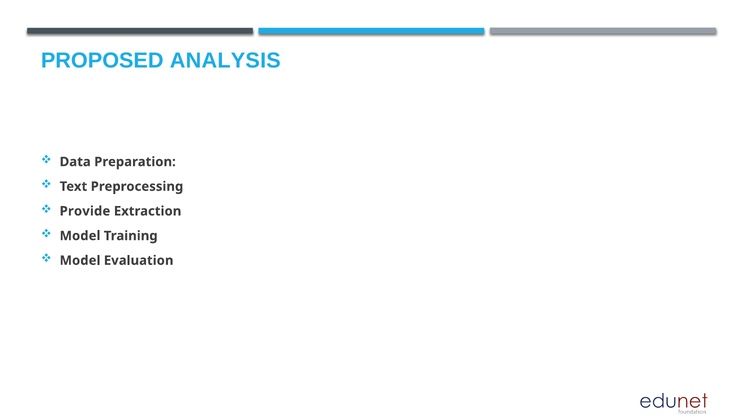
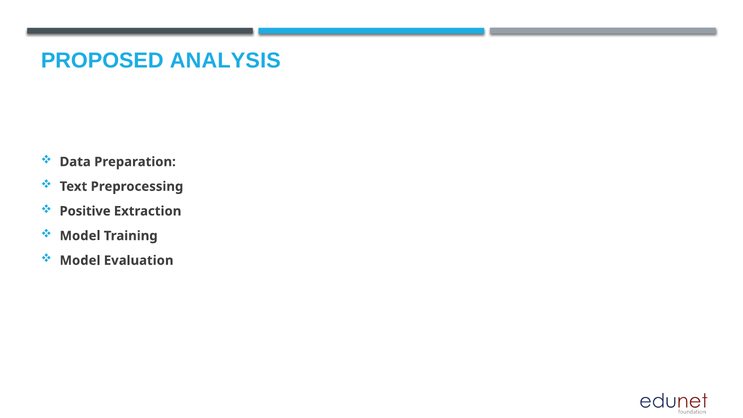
Provide: Provide -> Positive
